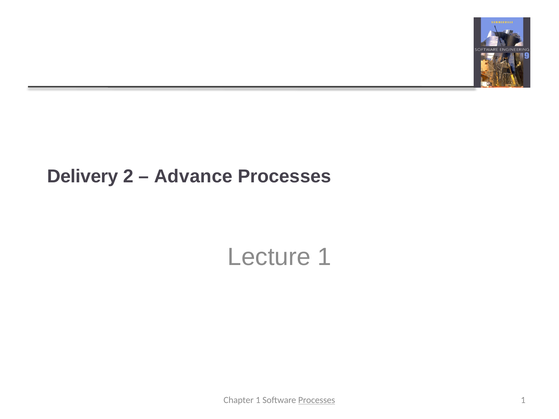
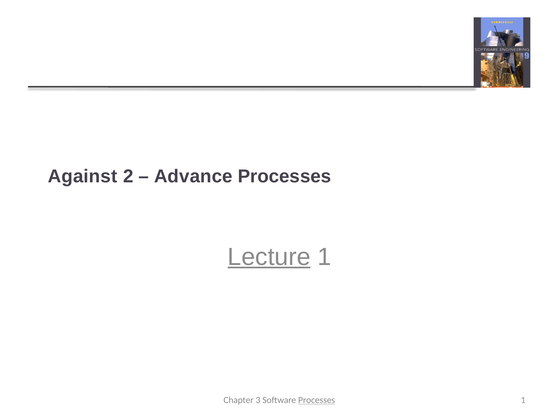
Delivery: Delivery -> Against
Lecture underline: none -> present
Chapter 1: 1 -> 3
